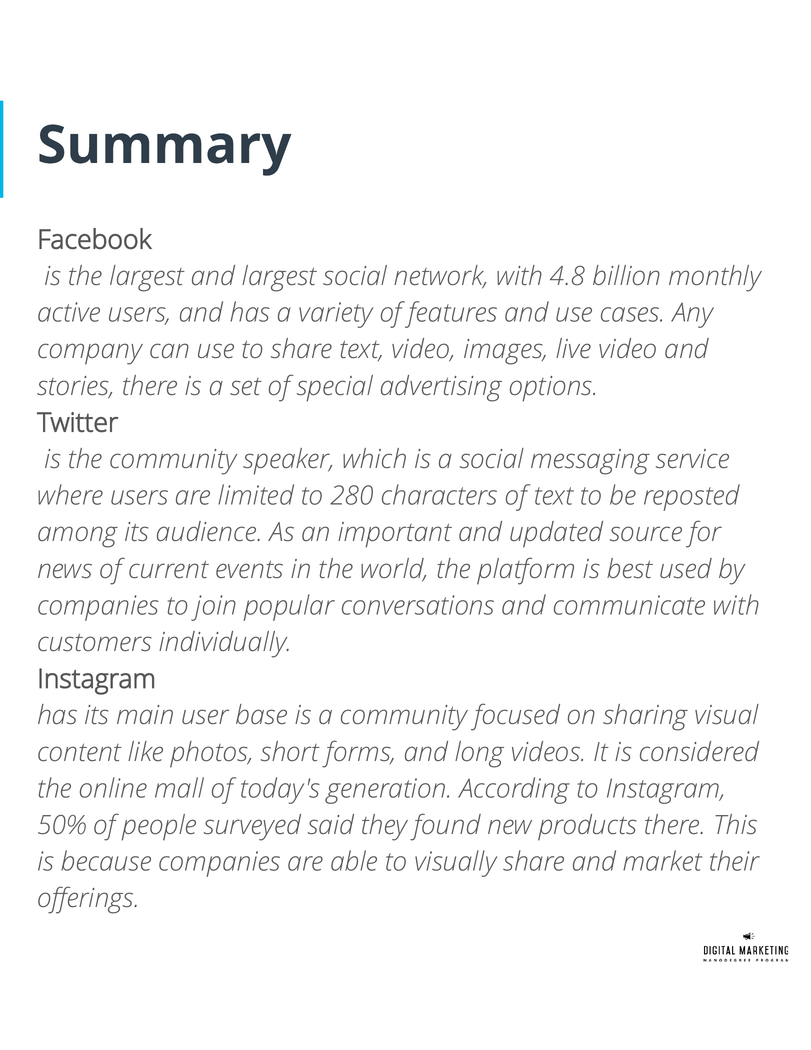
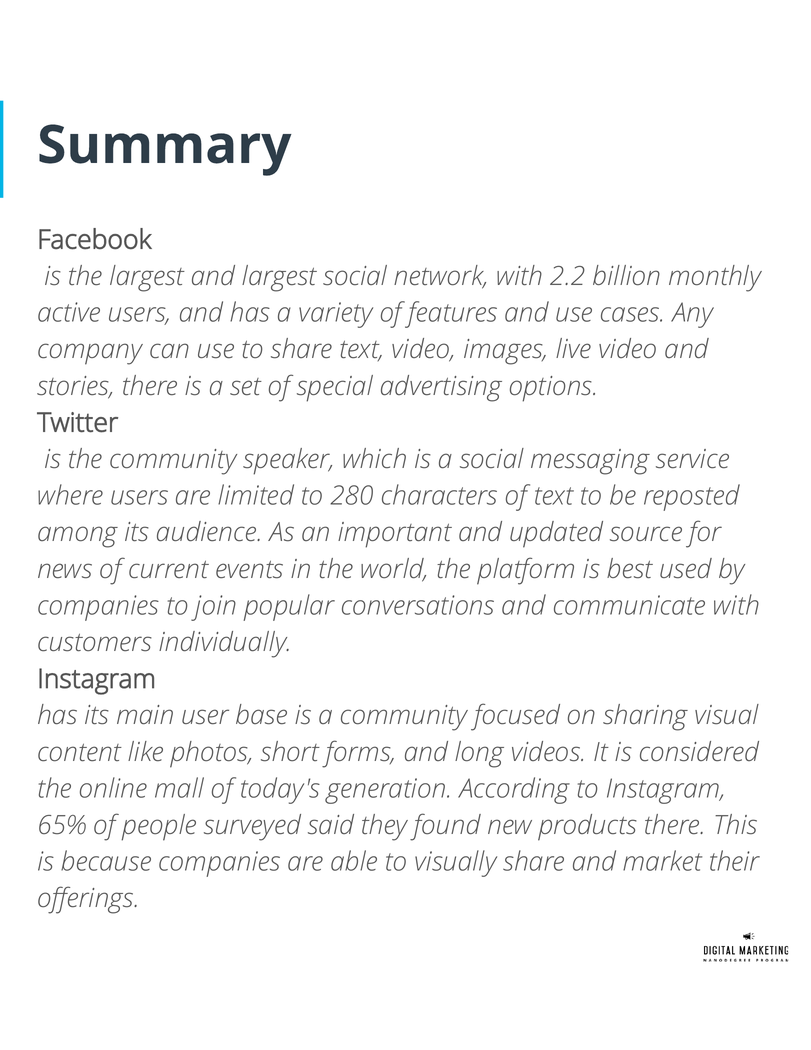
4.8: 4.8 -> 2.2
50%: 50% -> 65%
